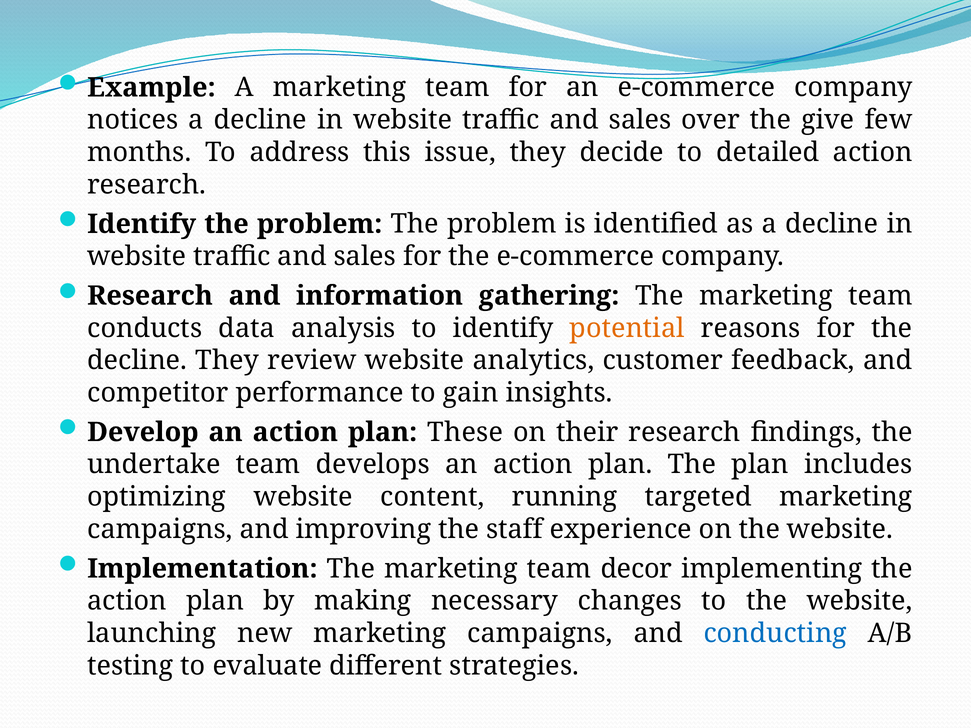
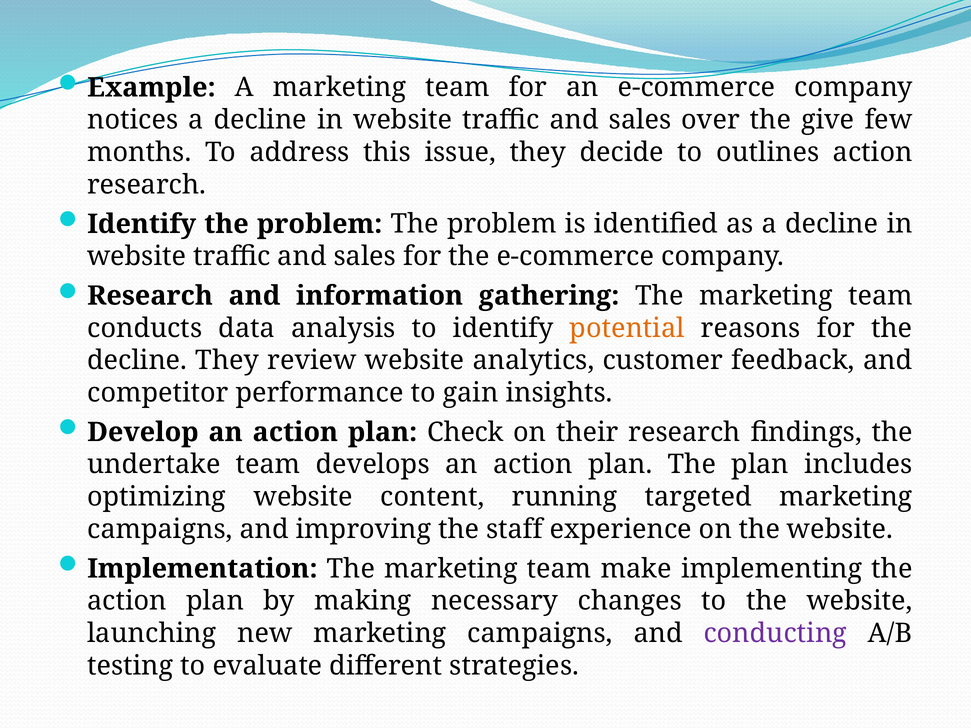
detailed: detailed -> outlines
These: These -> Check
decor: decor -> make
conducting colour: blue -> purple
